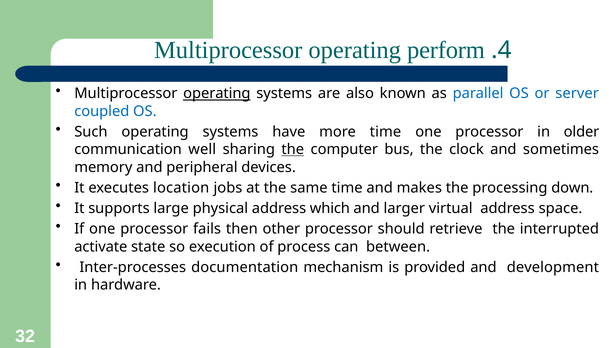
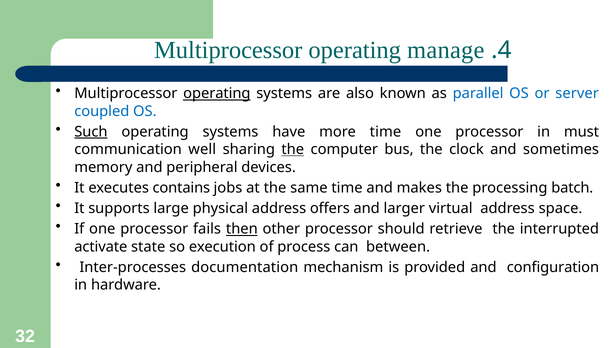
perform: perform -> manage
Such underline: none -> present
older: older -> must
location: location -> contains
down: down -> batch
which: which -> offers
then underline: none -> present
development: development -> configuration
